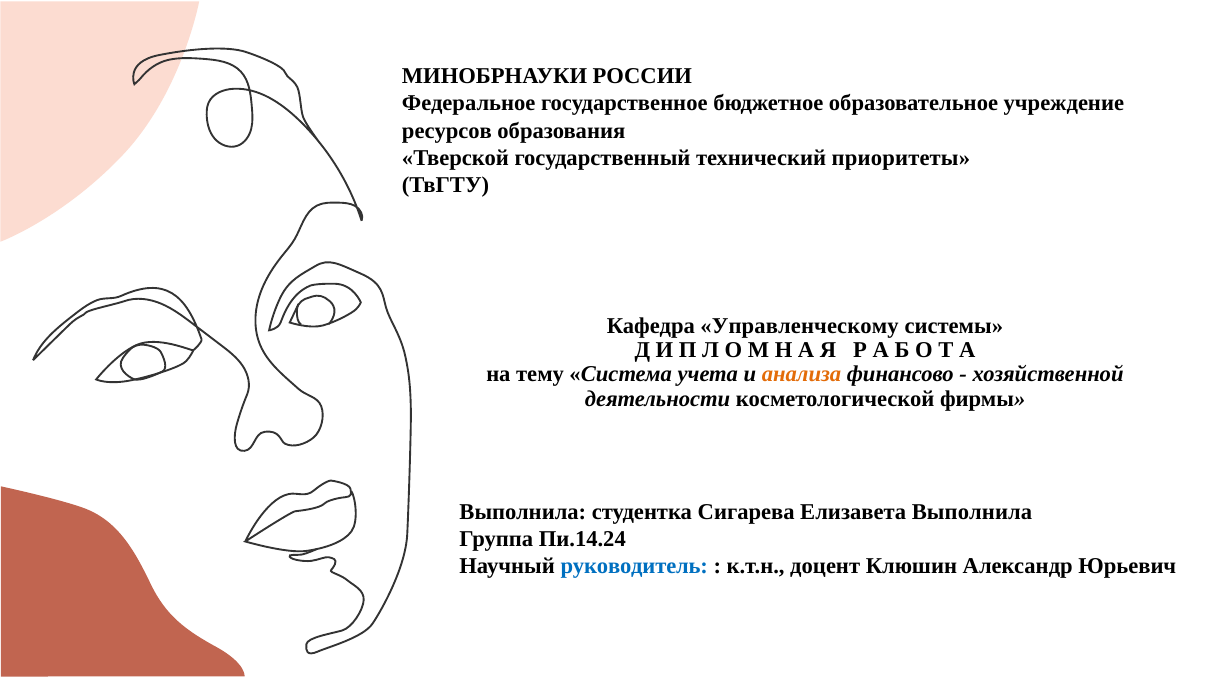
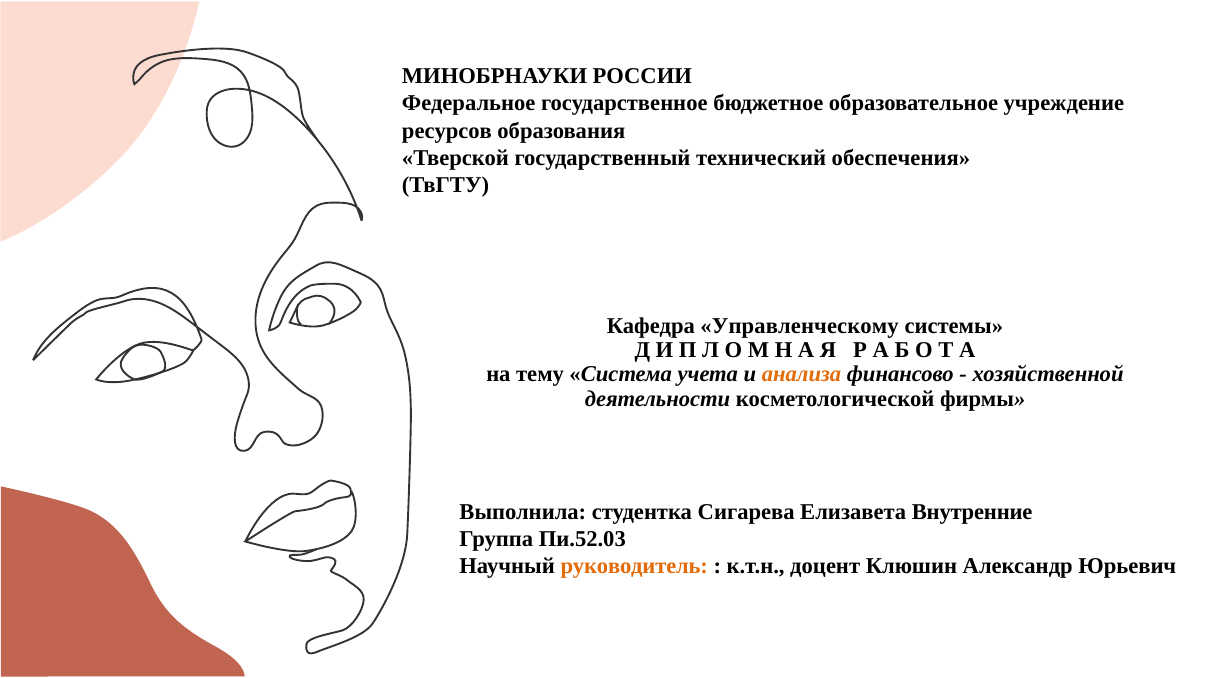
приоритеты: приоритеты -> обеспечения
Елизавета Выполнила: Выполнила -> Внутренние
Пи.14.24: Пи.14.24 -> Пи.52.03
руководитель colour: blue -> orange
